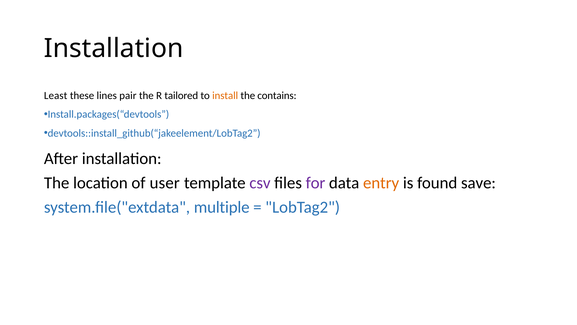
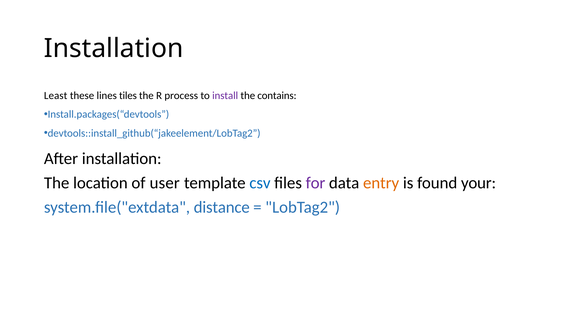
pair: pair -> tiles
tailored: tailored -> process
install colour: orange -> purple
csv colour: purple -> blue
save: save -> your
multiple: multiple -> distance
